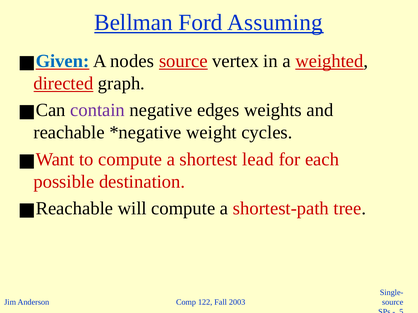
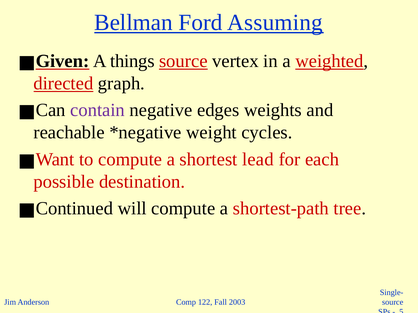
Given colour: blue -> black
nodes: nodes -> things
Reachable at (74, 209): Reachable -> Continued
